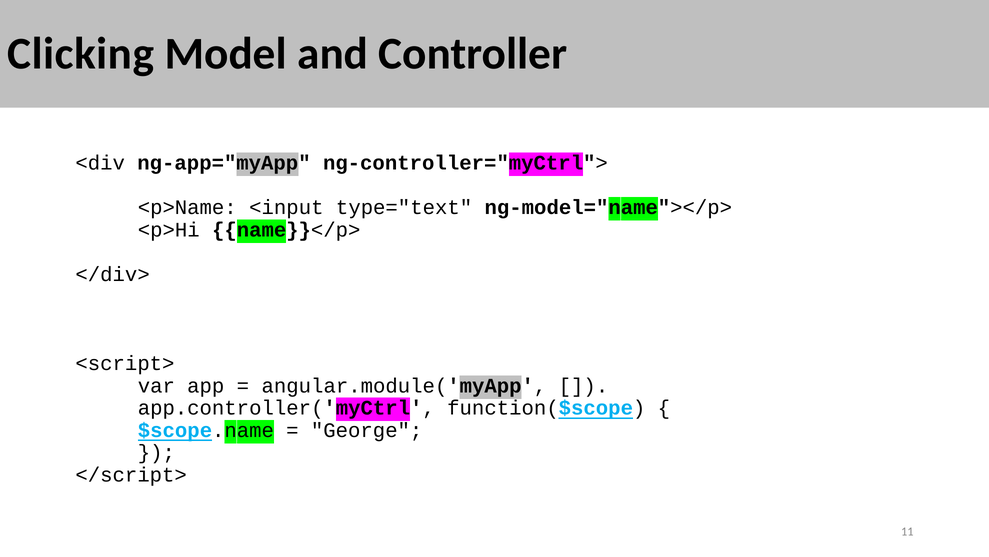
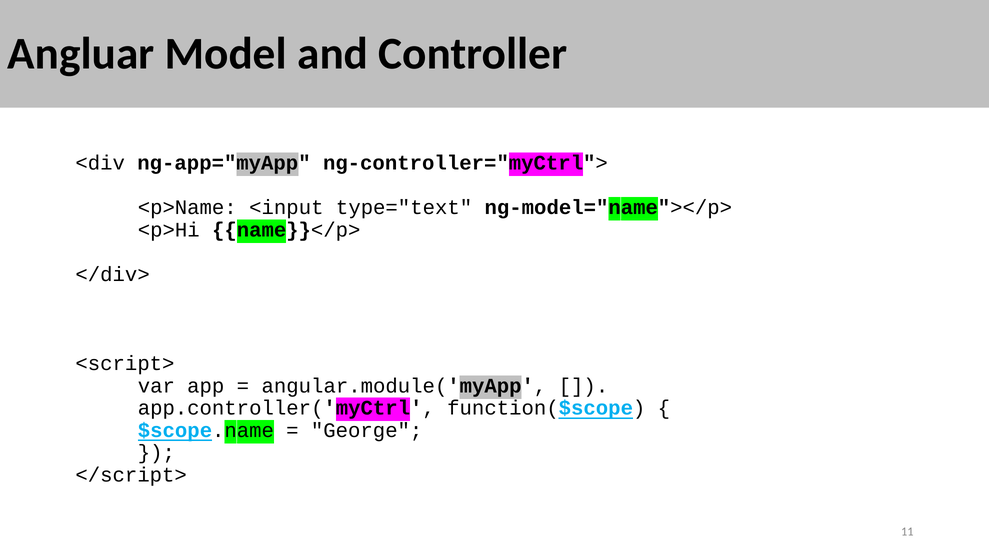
Clicking: Clicking -> Angluar
